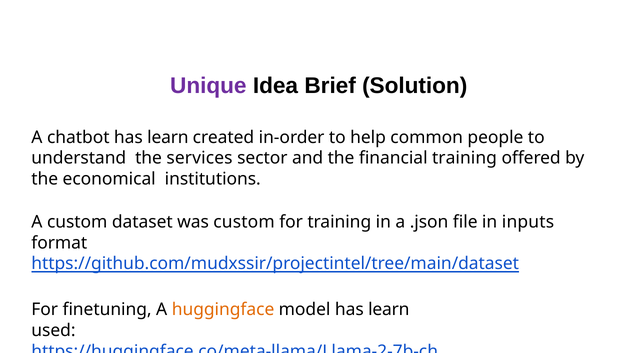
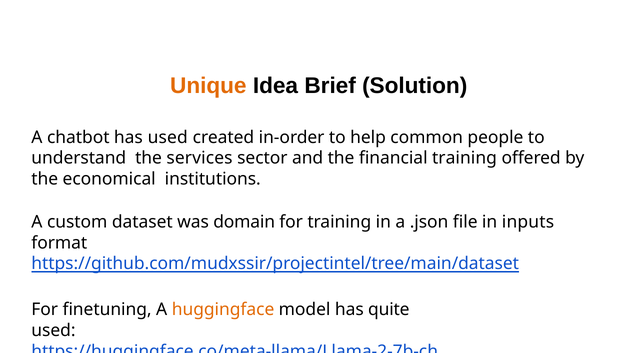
Unique colour: purple -> orange
chatbot has learn: learn -> used
was custom: custom -> domain
model has learn: learn -> quite
